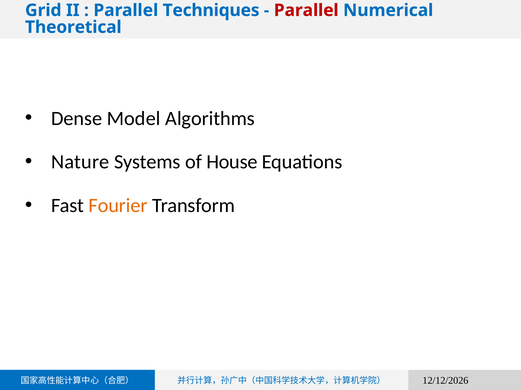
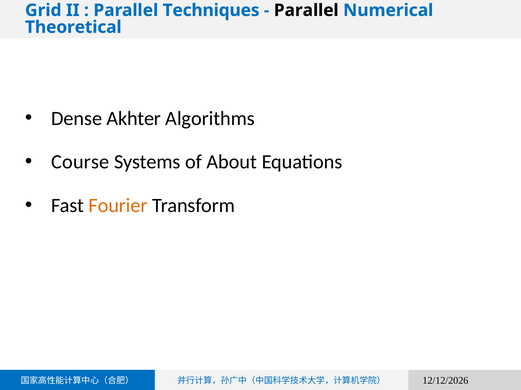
Parallel at (306, 10) colour: red -> black
Model: Model -> Akhter
Nature: Nature -> Course
House: House -> About
